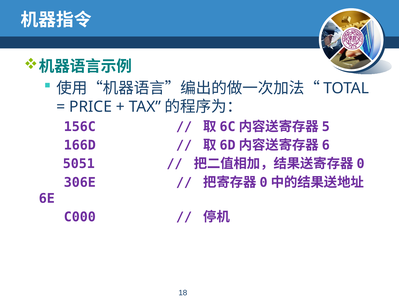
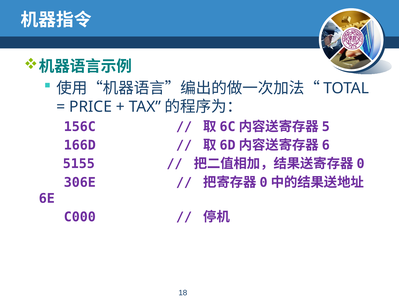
5051: 5051 -> 5155
